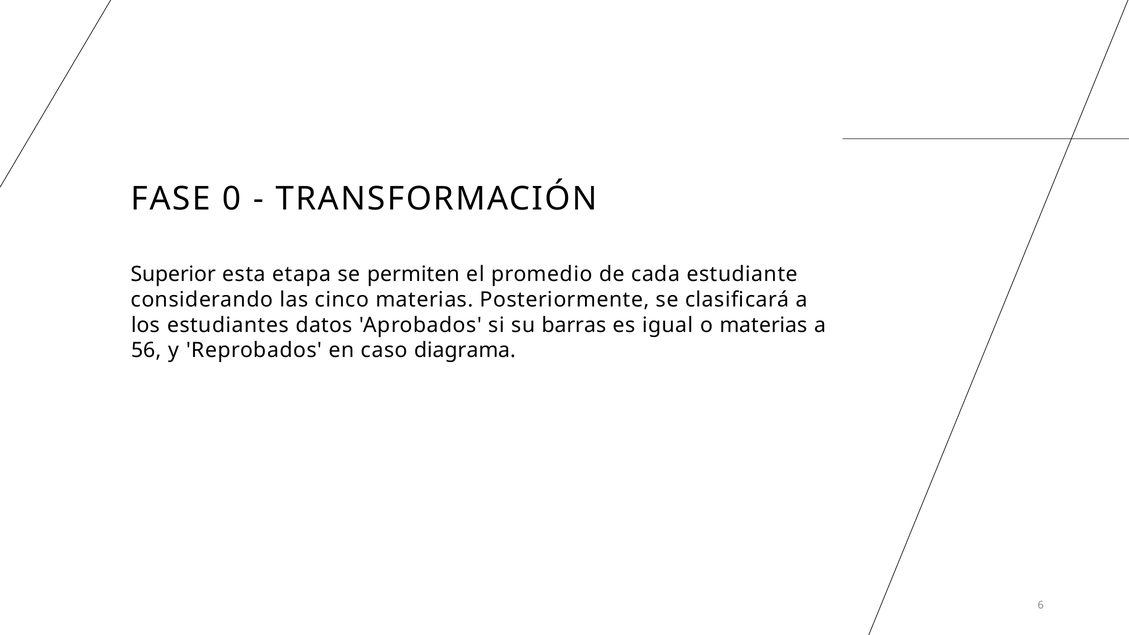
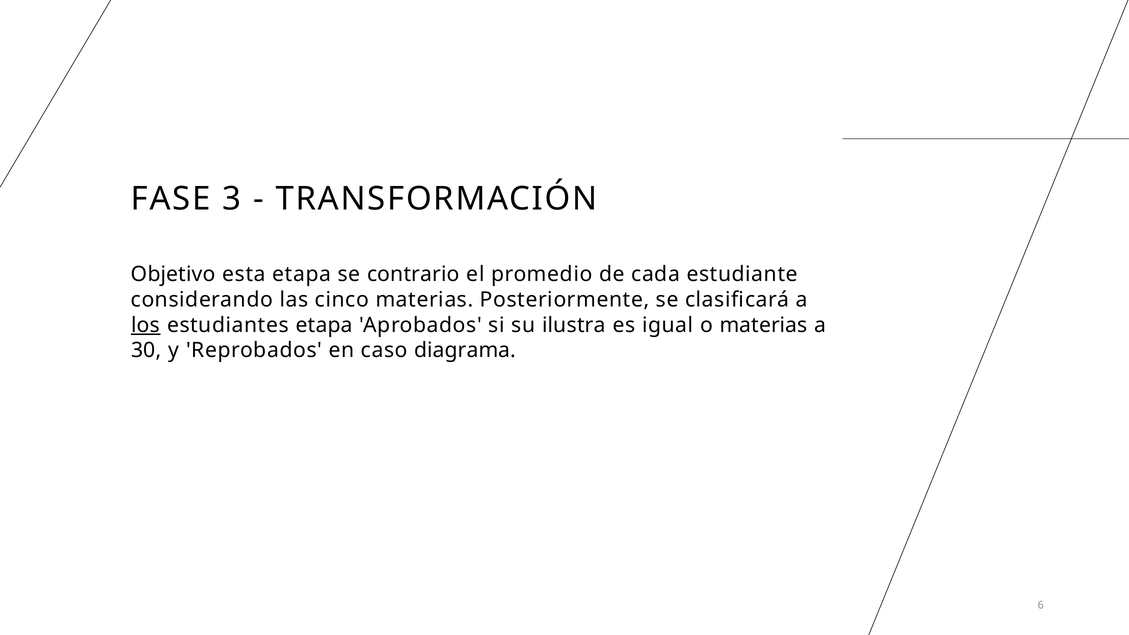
0: 0 -> 3
Superior: Superior -> Objetivo
permiten: permiten -> contrario
los underline: none -> present
estudiantes datos: datos -> etapa
barras: barras -> ilustra
56: 56 -> 30
